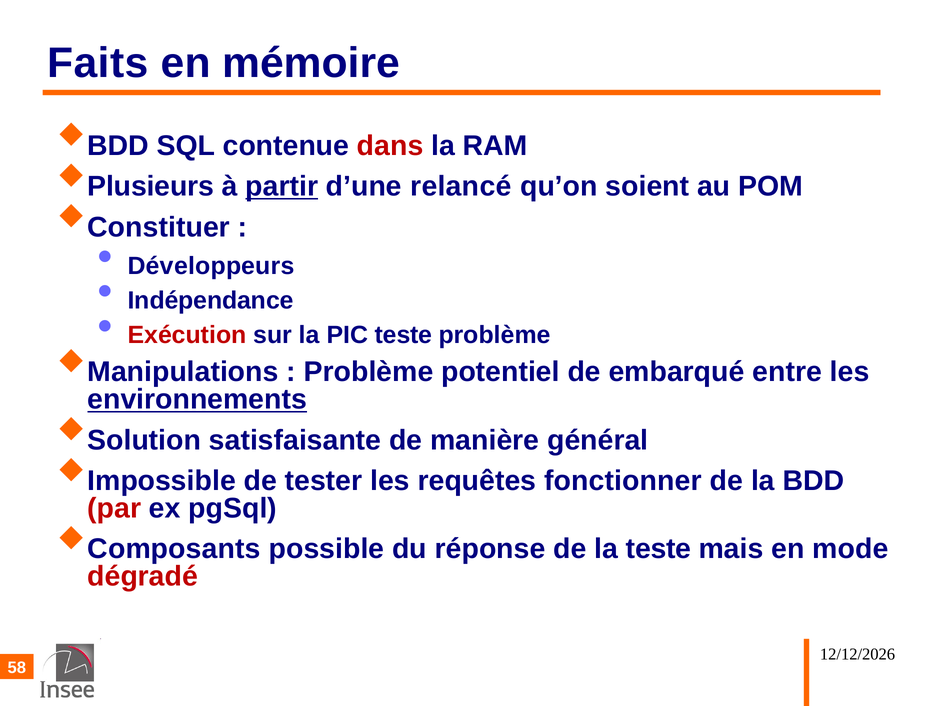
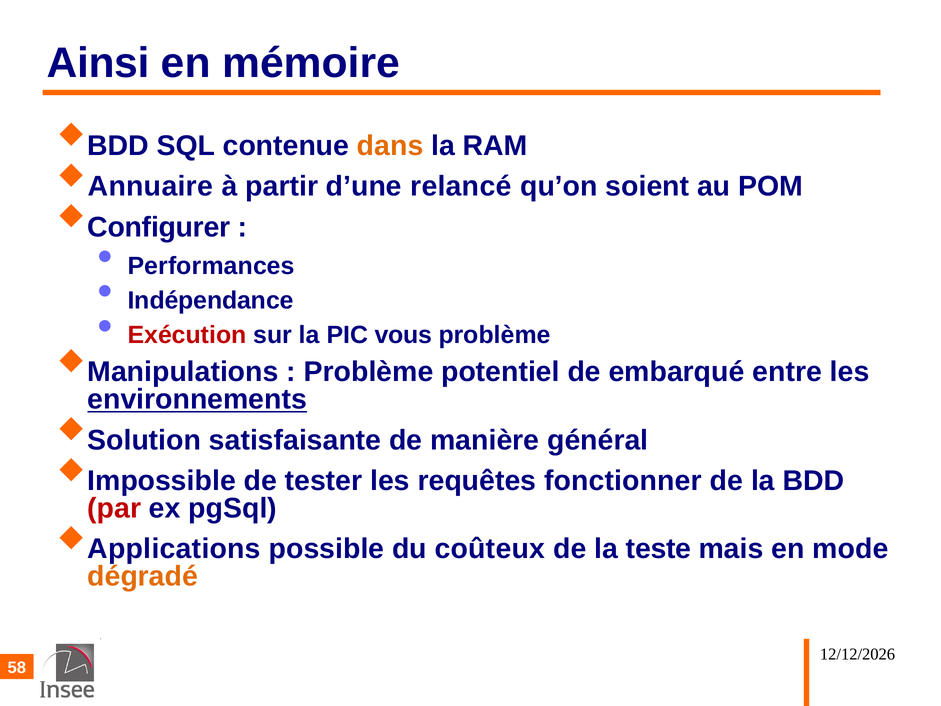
Faits: Faits -> Ainsi
dans colour: red -> orange
Plusieurs: Plusieurs -> Annuaire
partir underline: present -> none
Constituer: Constituer -> Configurer
Développeurs: Développeurs -> Performances
PIC teste: teste -> vous
Composants: Composants -> Applications
réponse: réponse -> coûteux
dégradé colour: red -> orange
